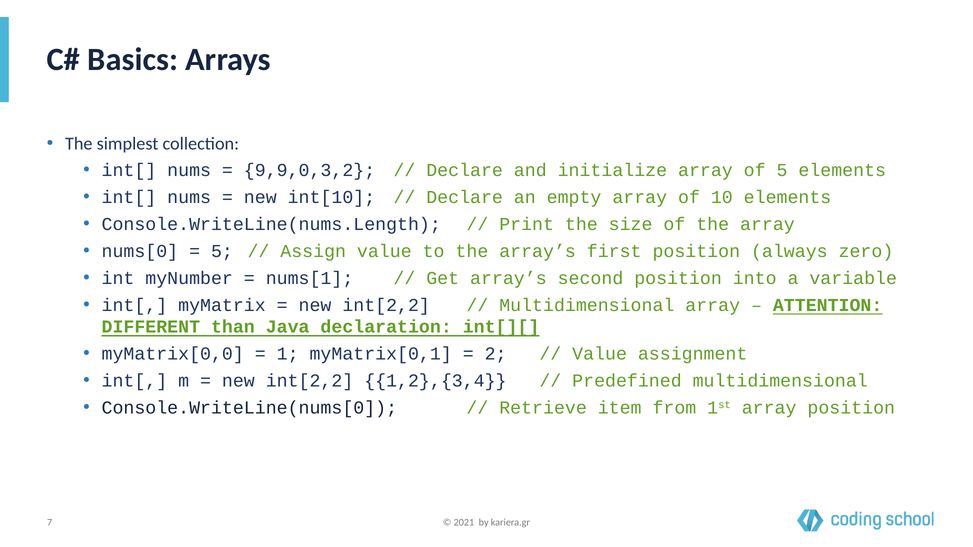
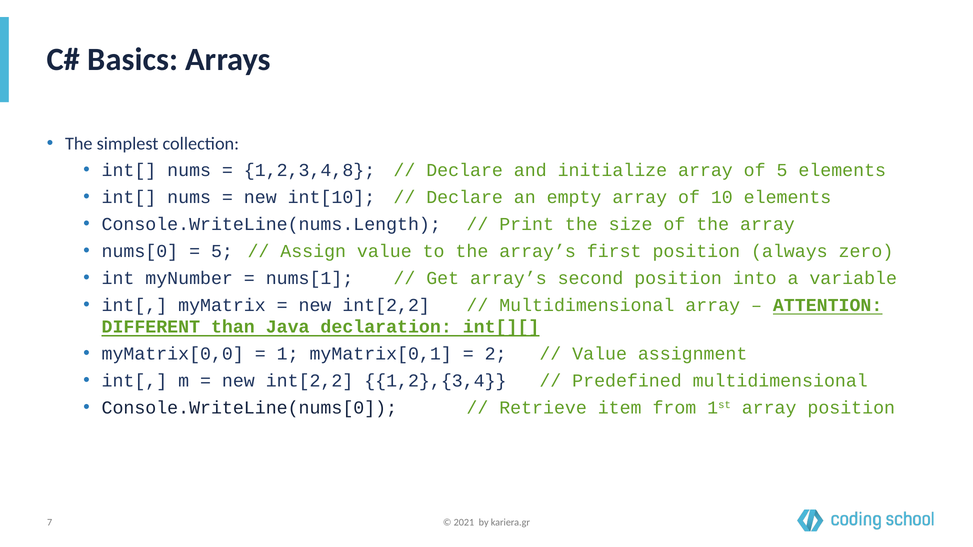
9,9,0,3,2: 9,9,0,3,2 -> 1,2,3,4,8
